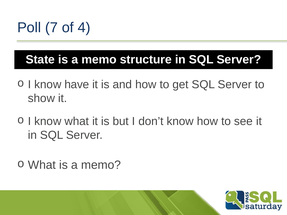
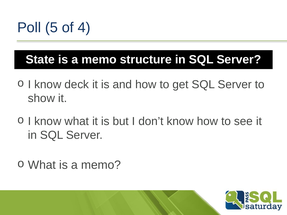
7: 7 -> 5
have: have -> deck
